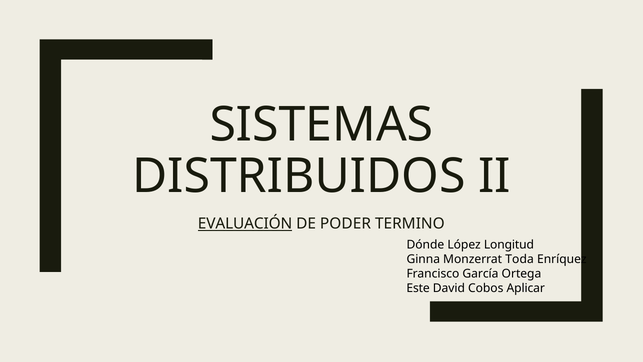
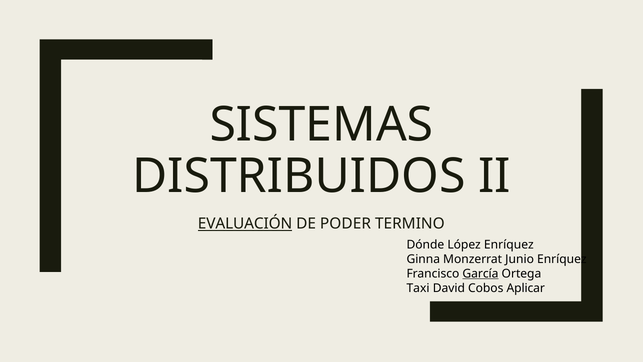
López Longitud: Longitud -> Enríquez
Toda: Toda -> Junio
García underline: none -> present
Este: Este -> Taxi
